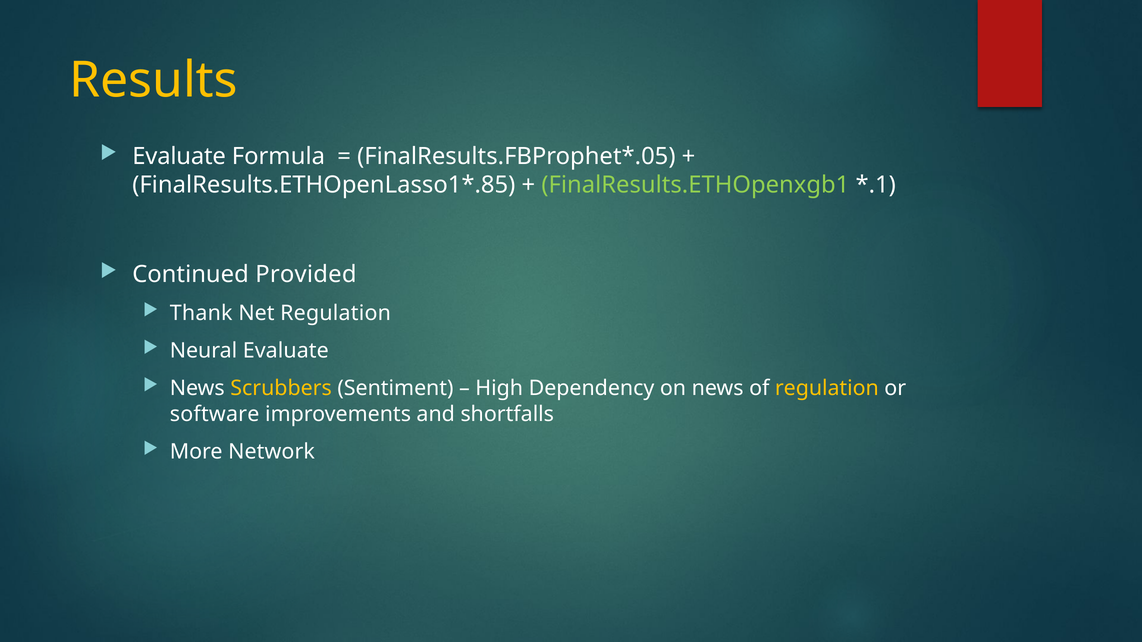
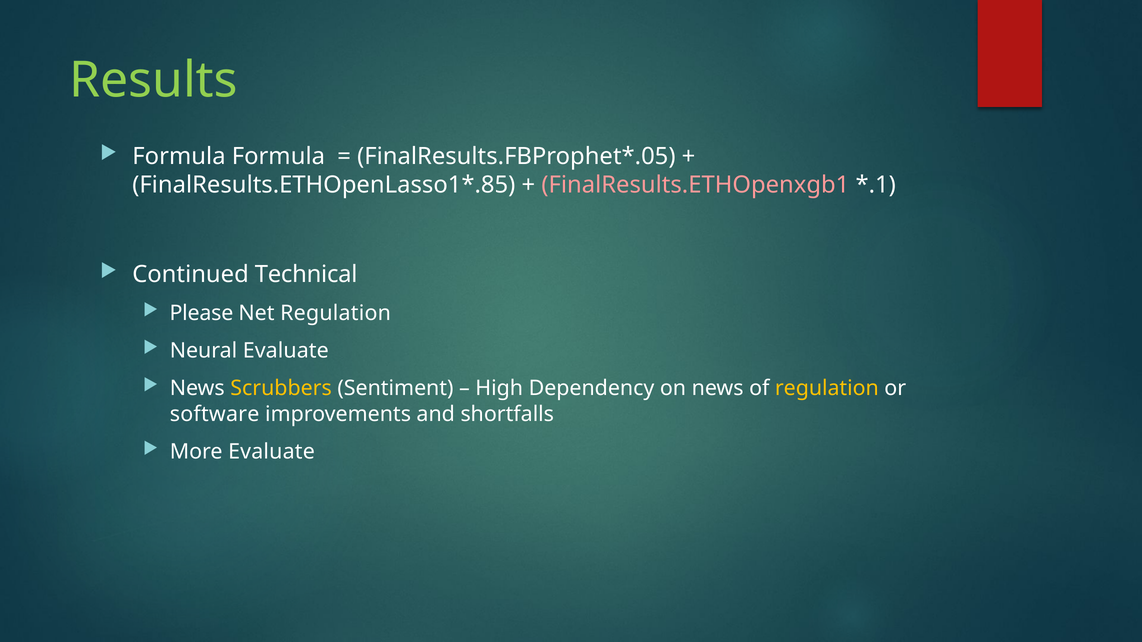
Results colour: yellow -> light green
Evaluate at (179, 157): Evaluate -> Formula
FinalResults.ETHOpenxgb1 colour: light green -> pink
Provided: Provided -> Technical
Thank: Thank -> Please
More Network: Network -> Evaluate
